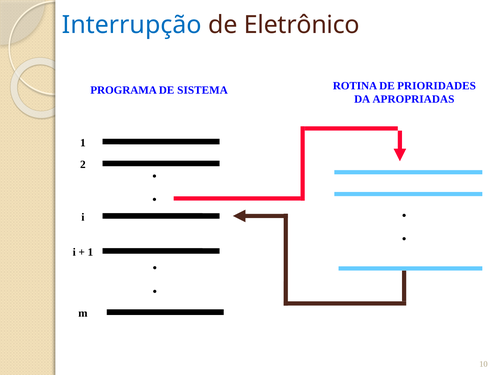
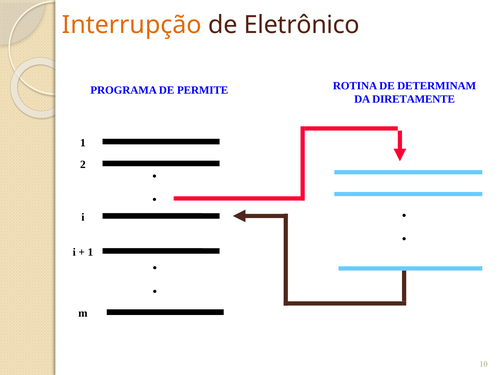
Interrupção colour: blue -> orange
SISTEMA: SISTEMA -> PERMITE
PRIORIDADES: PRIORIDADES -> DETERMINAM
APROPRIADAS: APROPRIADAS -> DIRETAMENTE
